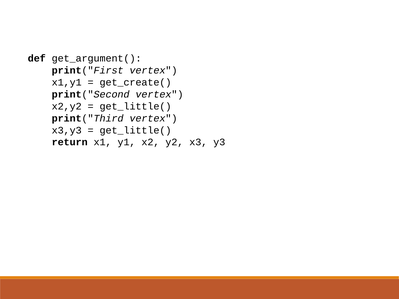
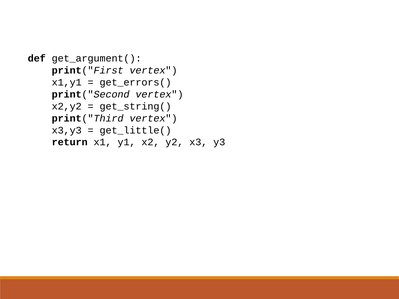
get_create(: get_create( -> get_errors(
get_little( at (136, 106): get_little( -> get_string(
